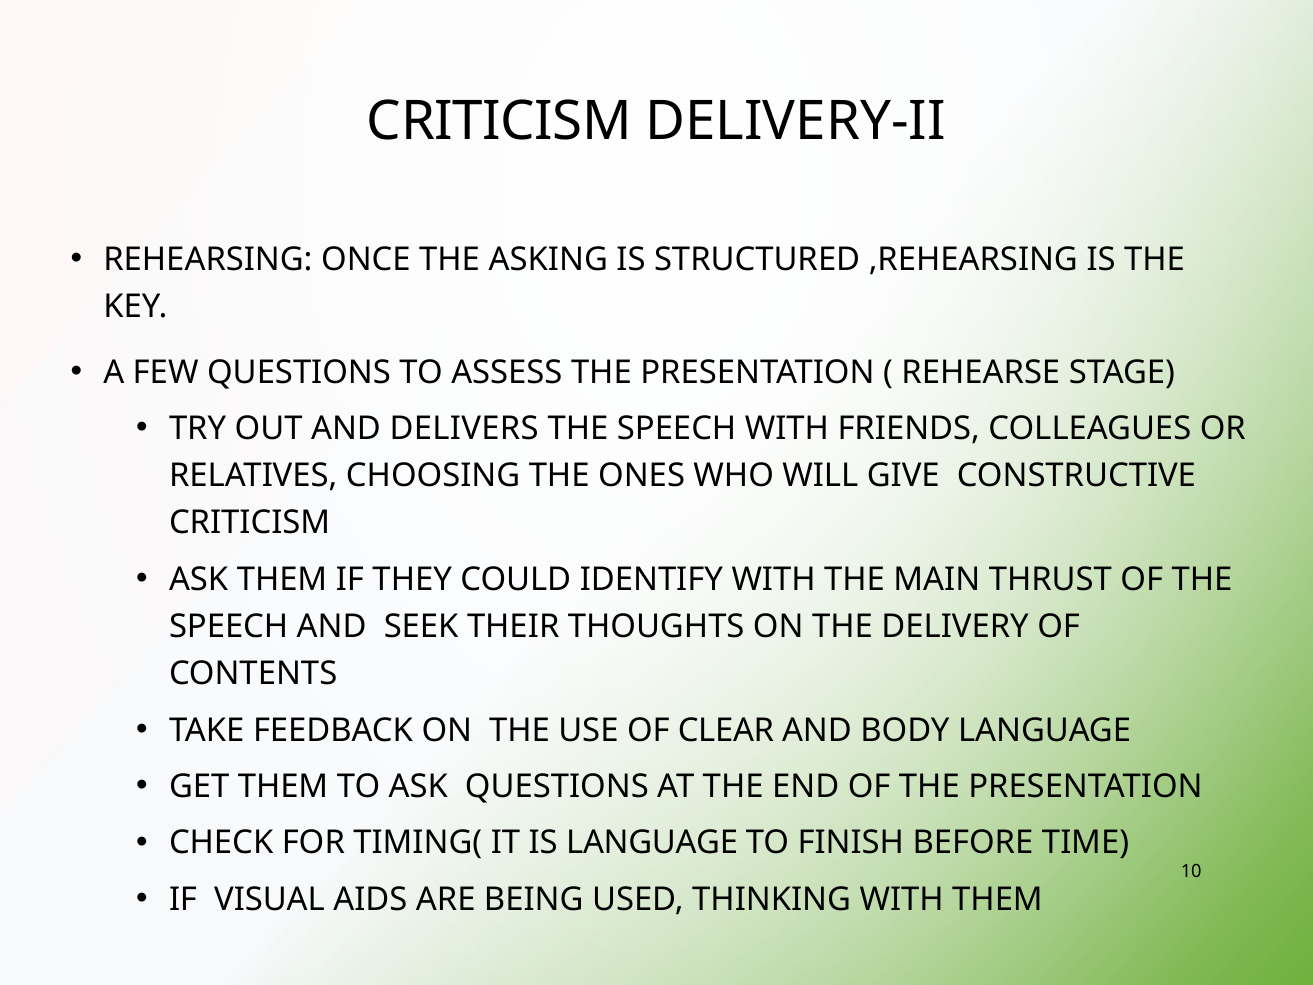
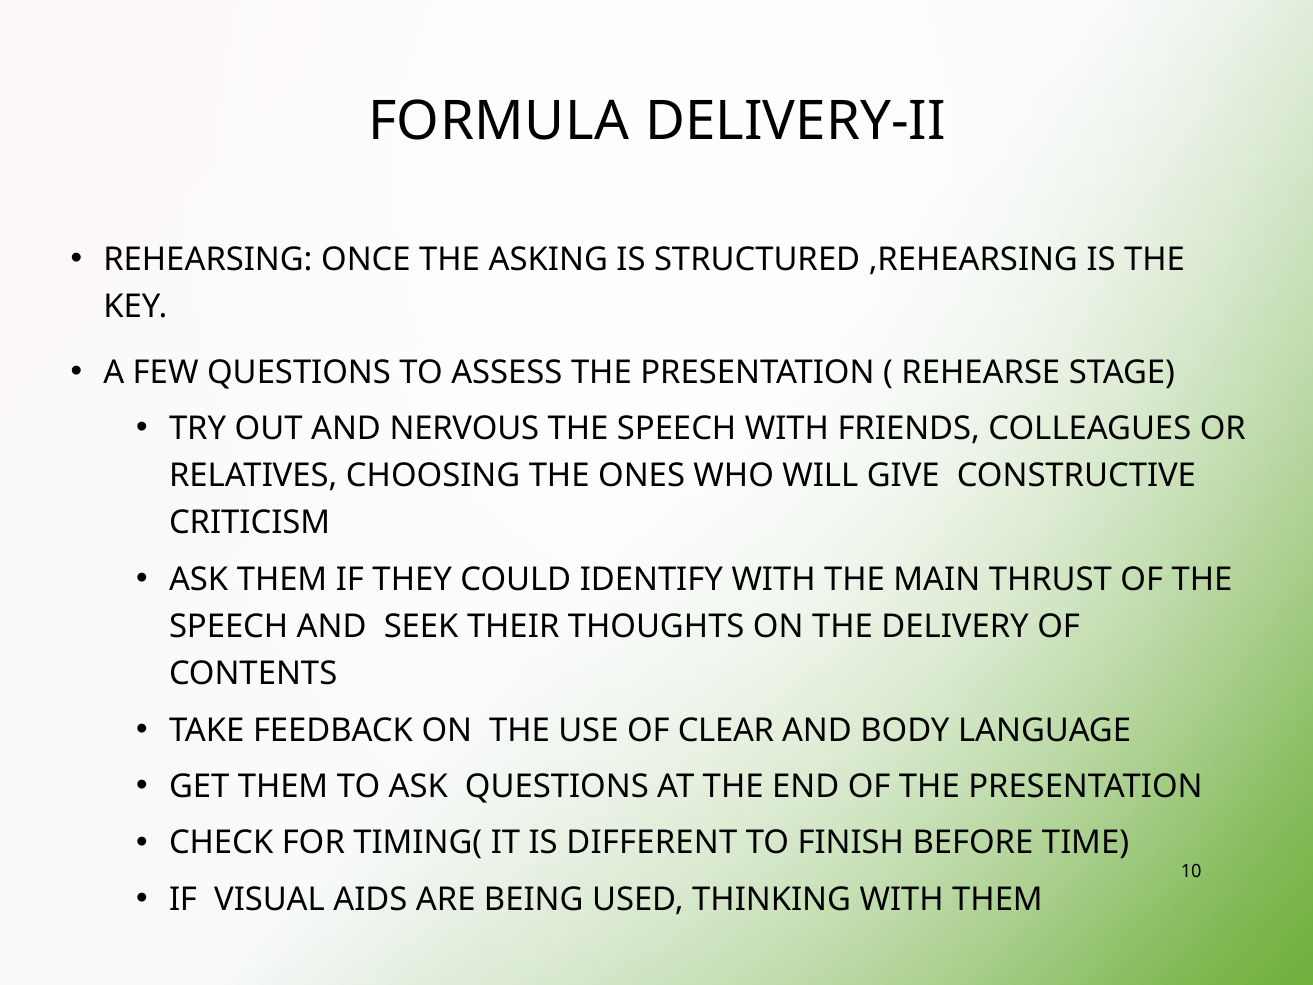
CRITICISM at (499, 121): CRITICISM -> FORMULA
DELIVERS: DELIVERS -> NERVOUS
IS LANGUAGE: LANGUAGE -> DIFFERENT
